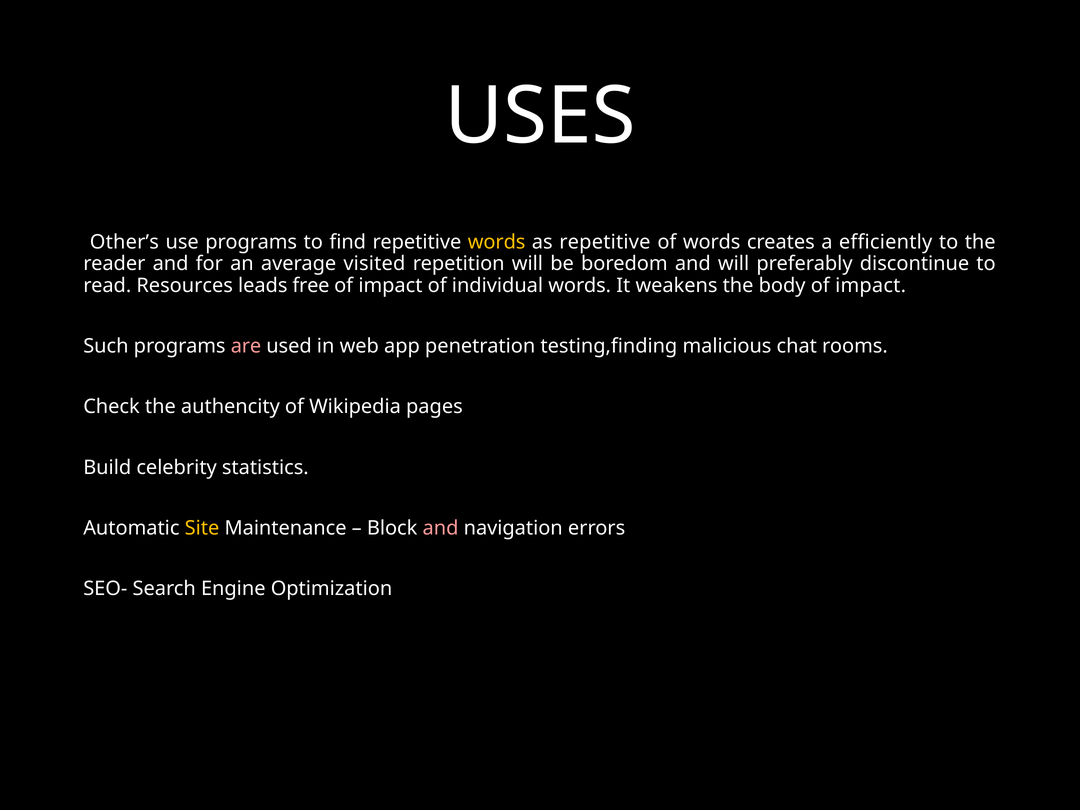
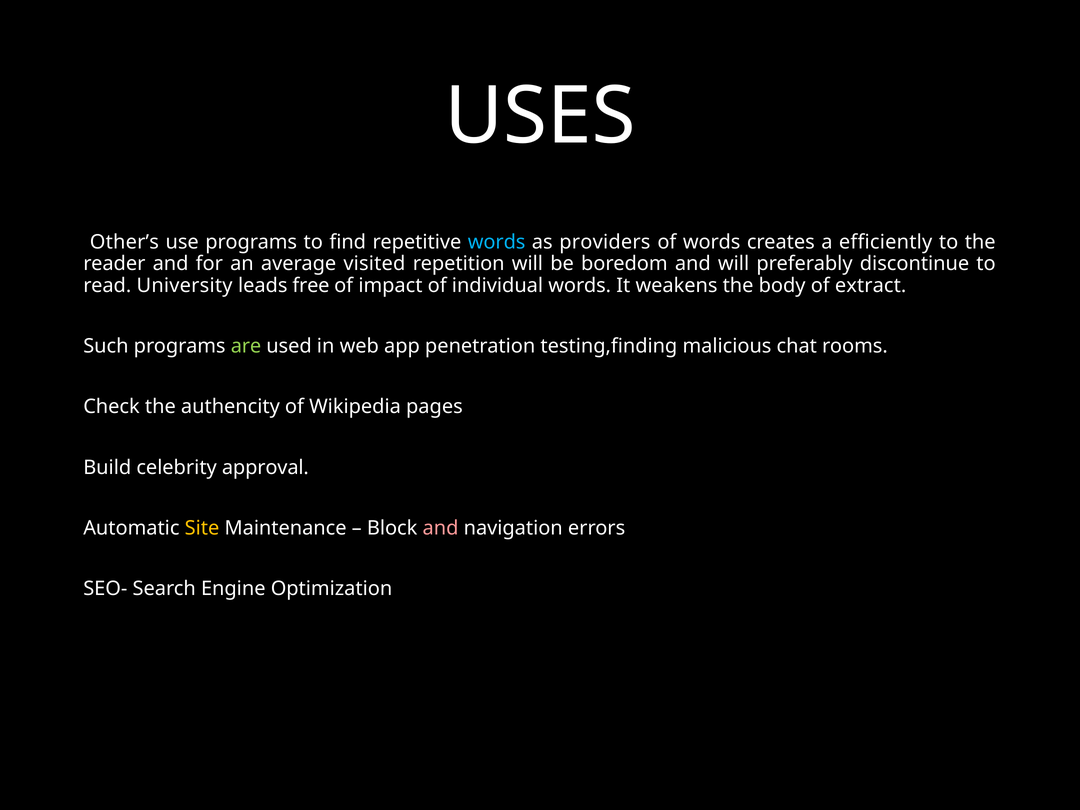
words at (497, 242) colour: yellow -> light blue
as repetitive: repetitive -> providers
Resources: Resources -> University
body of impact: impact -> extract
are colour: pink -> light green
statistics: statistics -> approval
